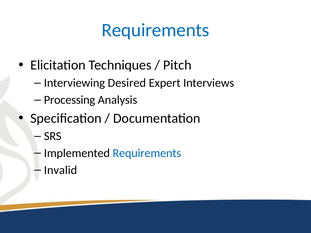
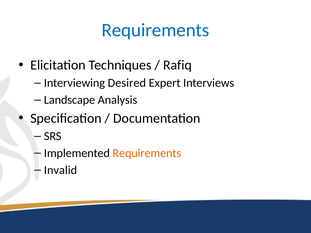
Pitch: Pitch -> Rafiq
Processing: Processing -> Landscape
Requirements at (147, 153) colour: blue -> orange
